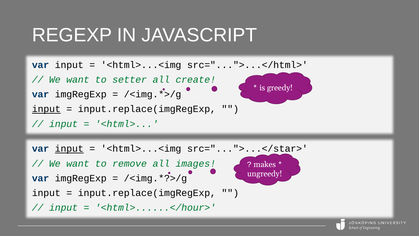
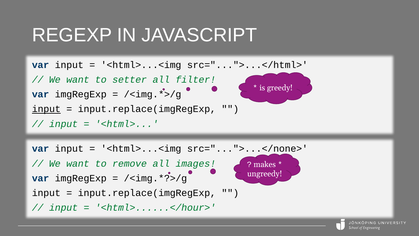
create: create -> filter
input at (69, 149) underline: present -> none
src="...">...</star>: src="...">...</star> -> src="...">...</none>
